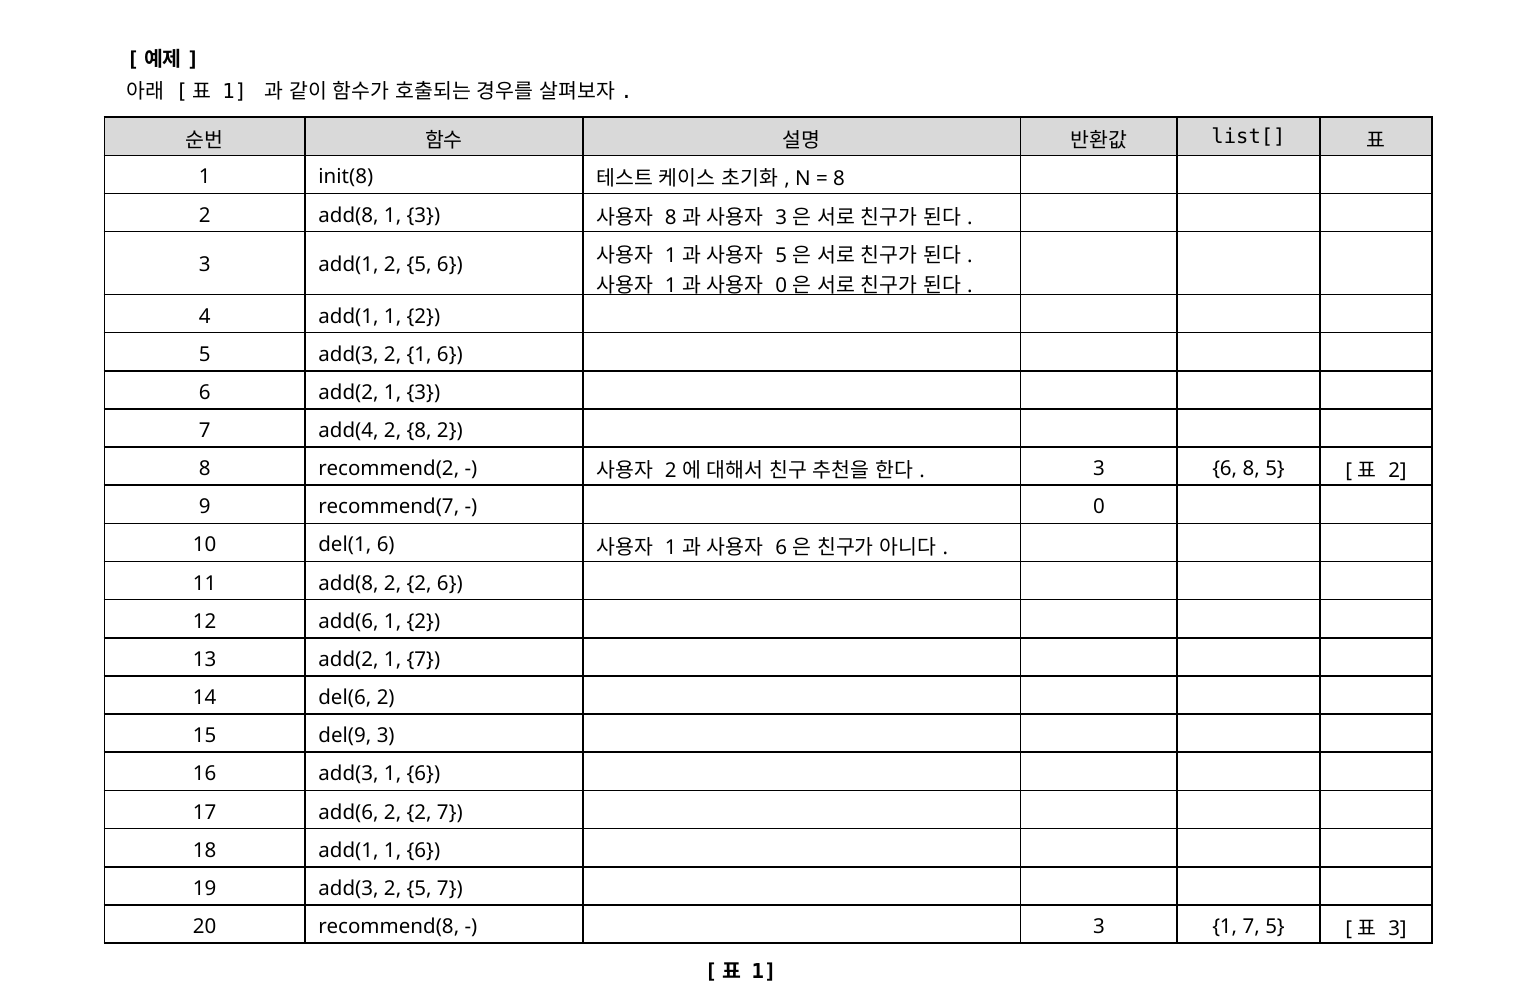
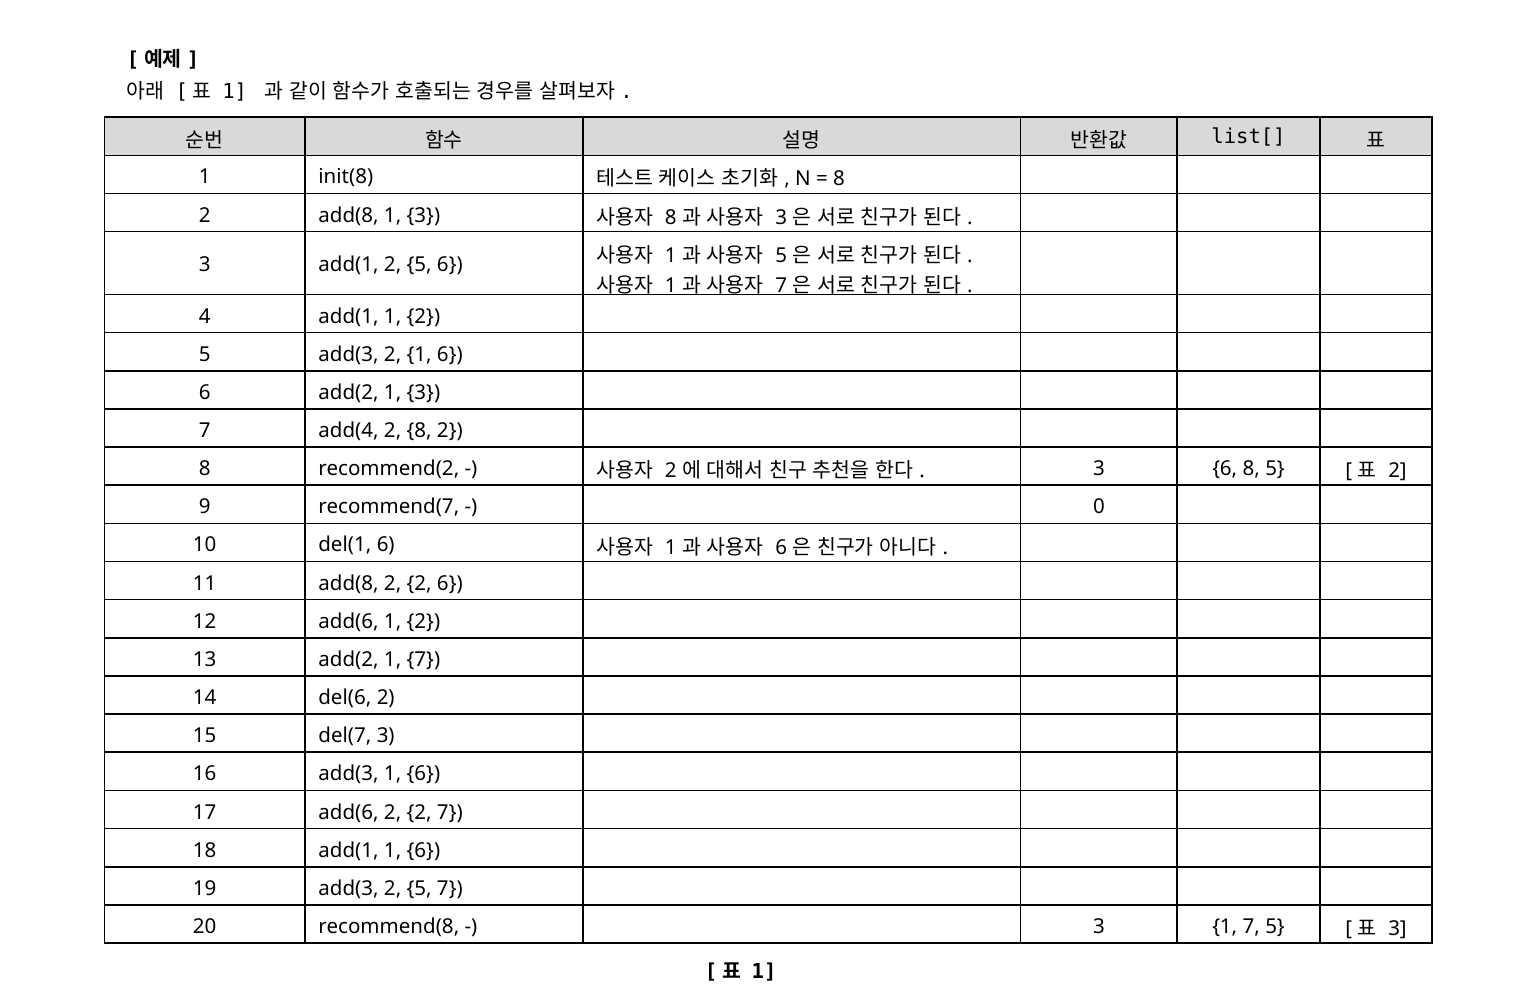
0 at (781, 285): 0 -> 7
del(9: del(9 -> del(7
